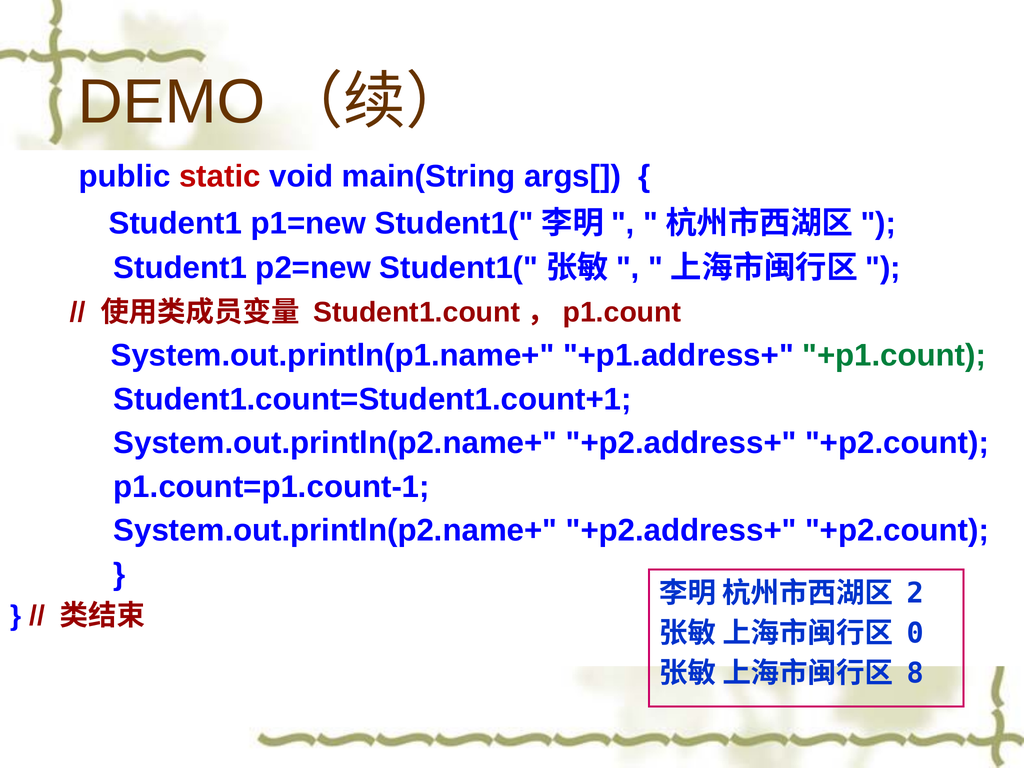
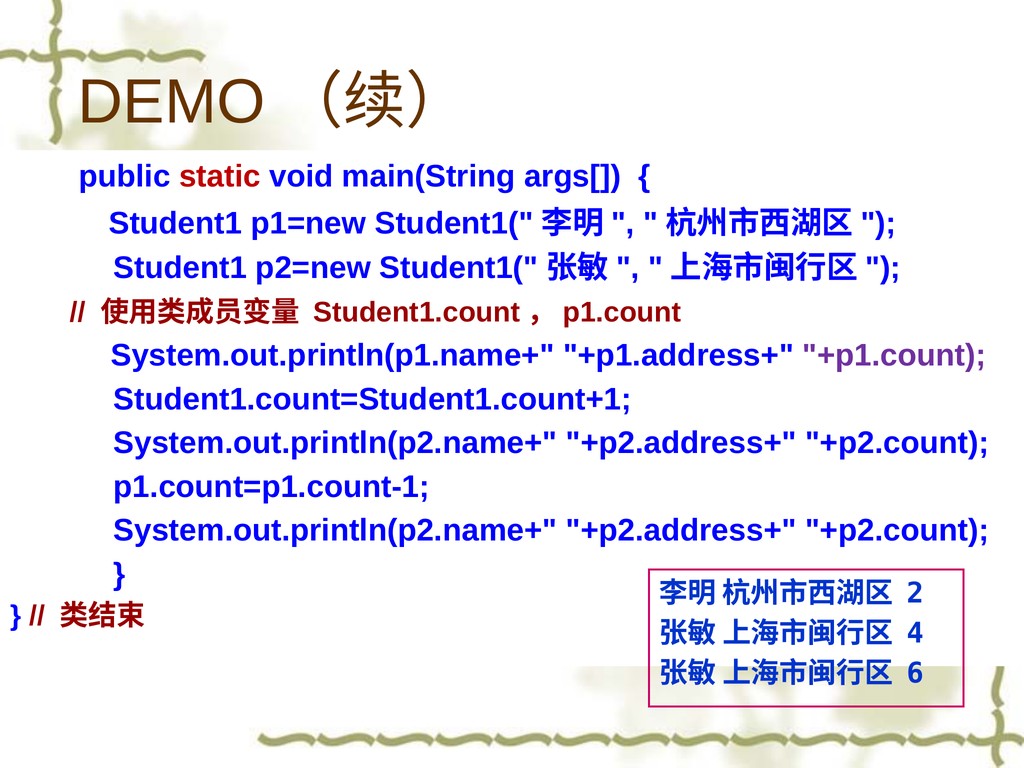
+p1.count colour: green -> purple
0: 0 -> 4
8: 8 -> 6
